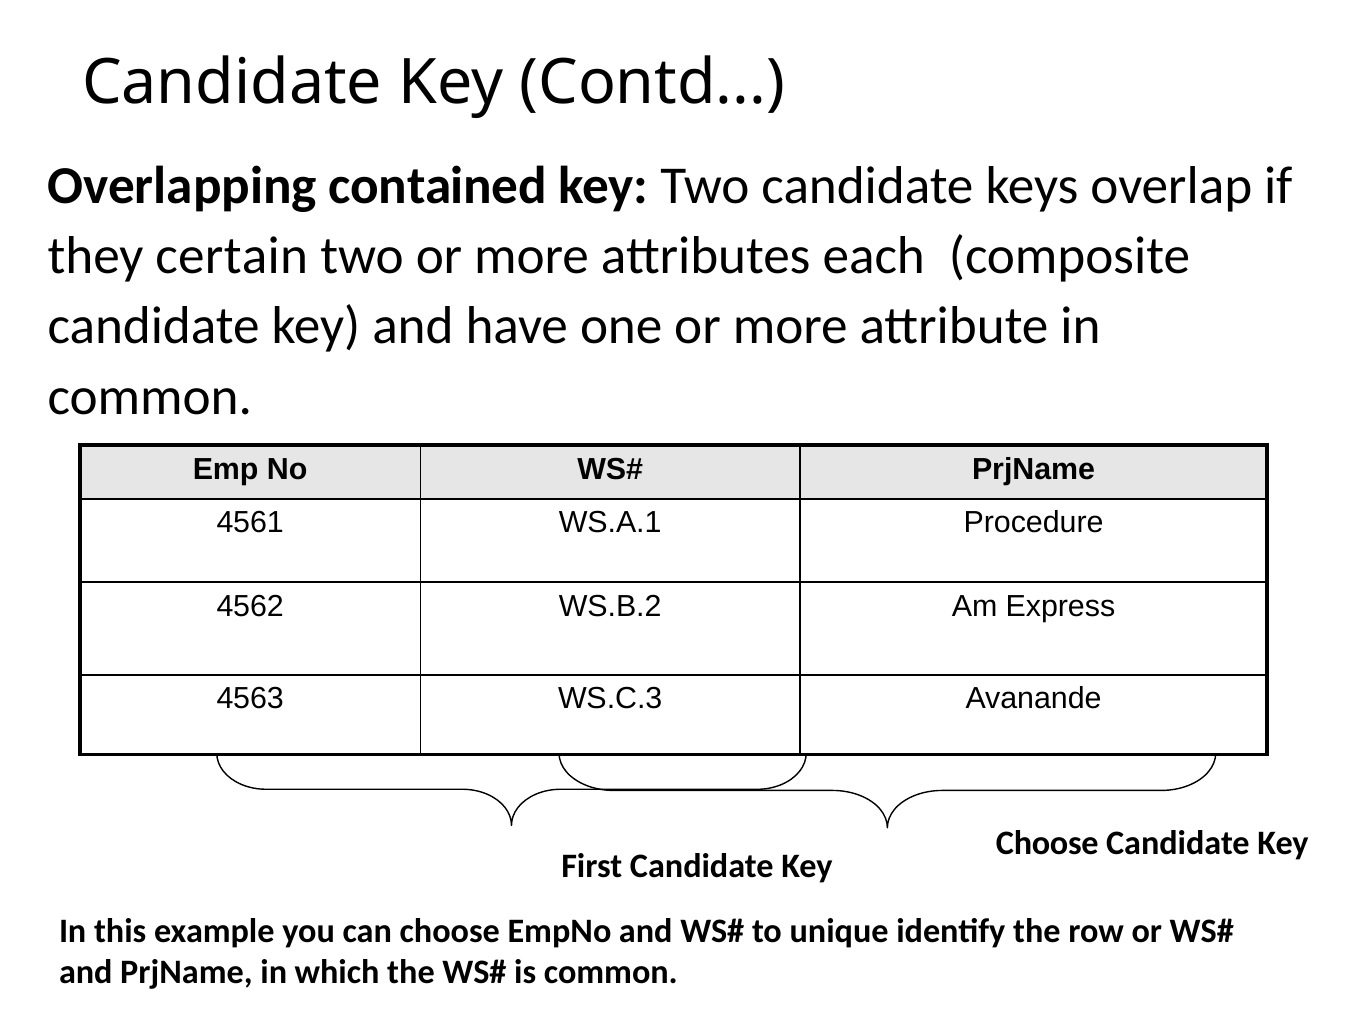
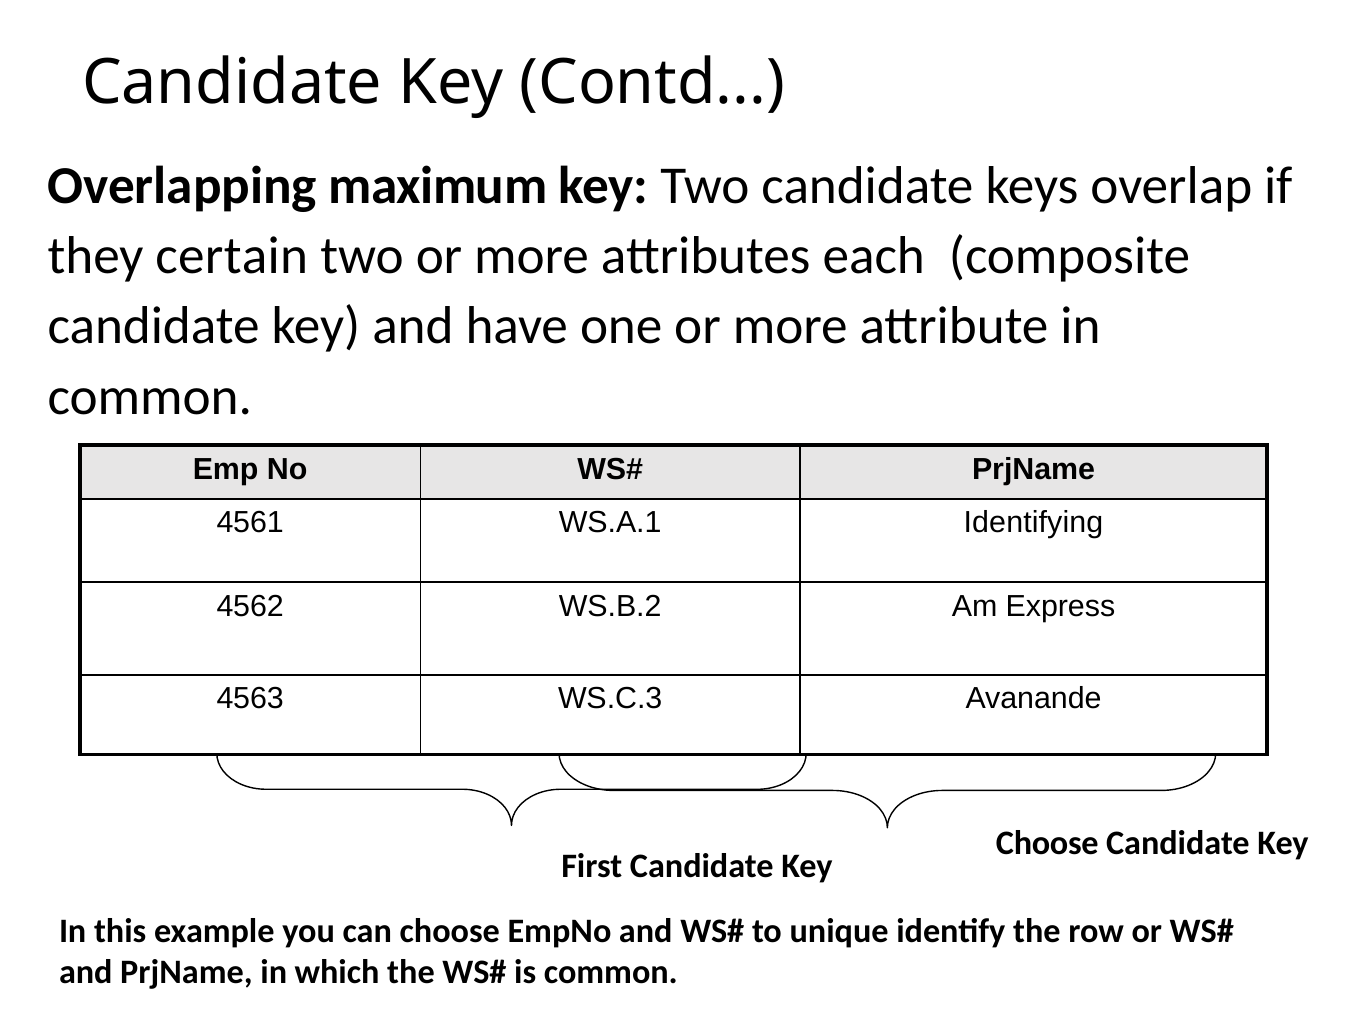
contained: contained -> maximum
Procedure: Procedure -> Identifying
